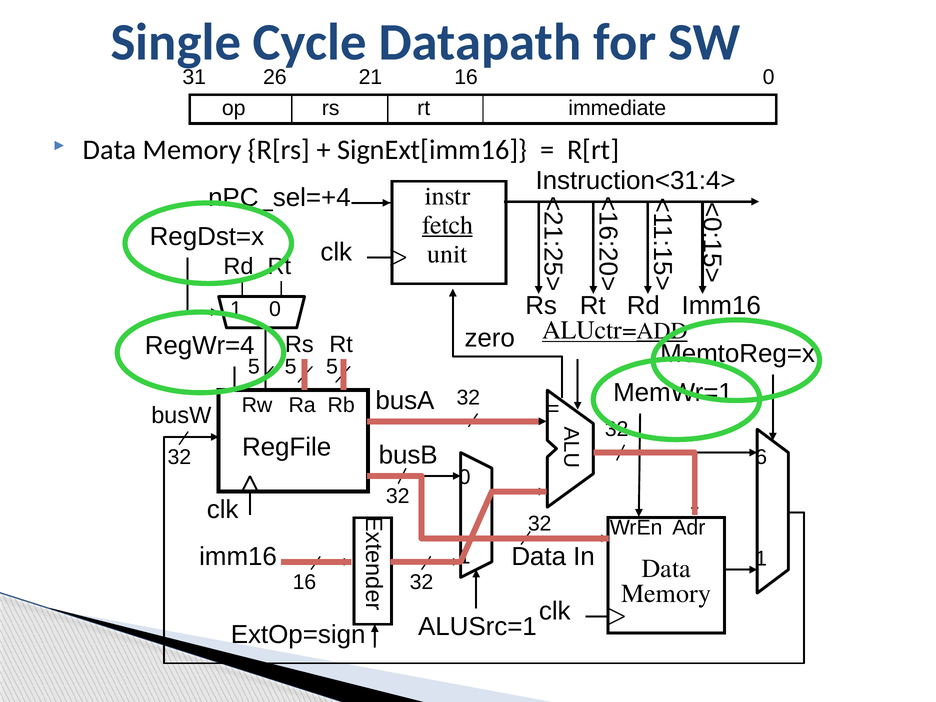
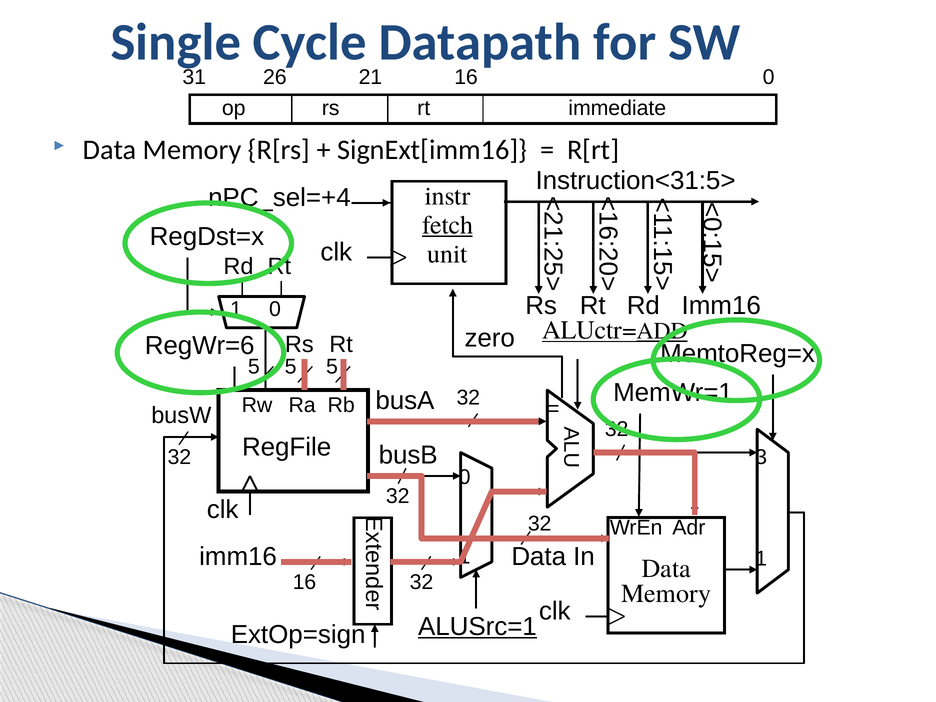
Instruction<31:4>: Instruction<31:4> -> Instruction<31:5>
RegWr=4: RegWr=4 -> RegWr=6
6 at (761, 457): 6 -> 3
ALUSrc=1 underline: none -> present
